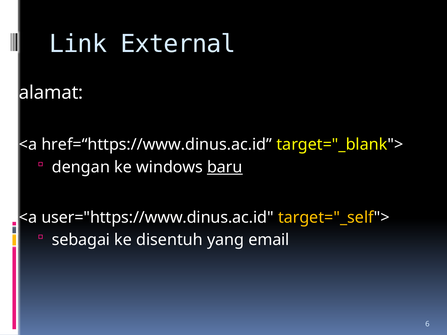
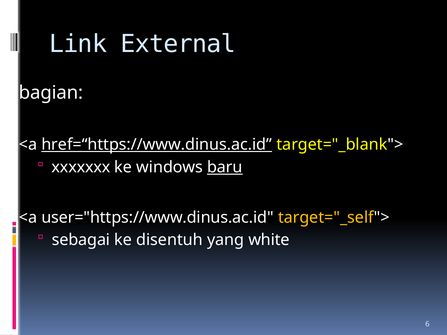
alamat: alamat -> bagian
href=“https://www.dinus.ac.id underline: none -> present
dengan: dengan -> xxxxxxx
email: email -> white
